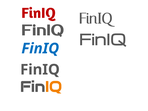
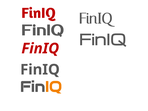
FinIQ at (40, 48) colour: blue -> red
